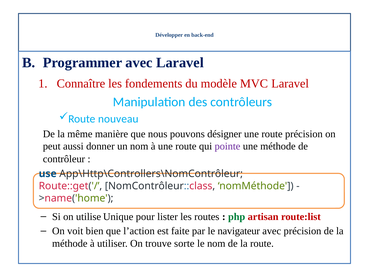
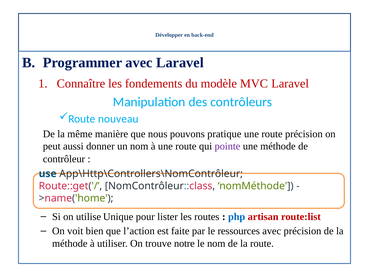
désigner: désigner -> pratique
php colour: green -> blue
navigateur: navigateur -> ressources
sorte: sorte -> notre
